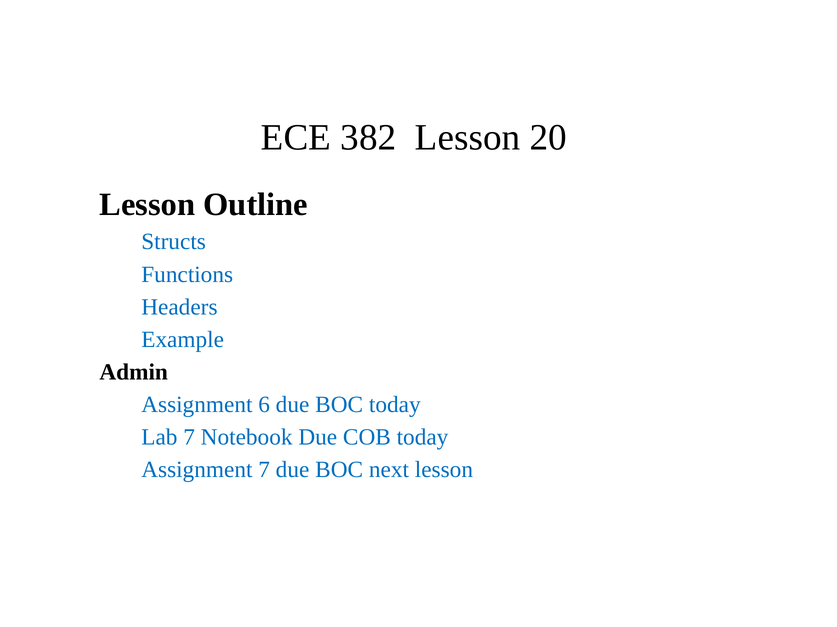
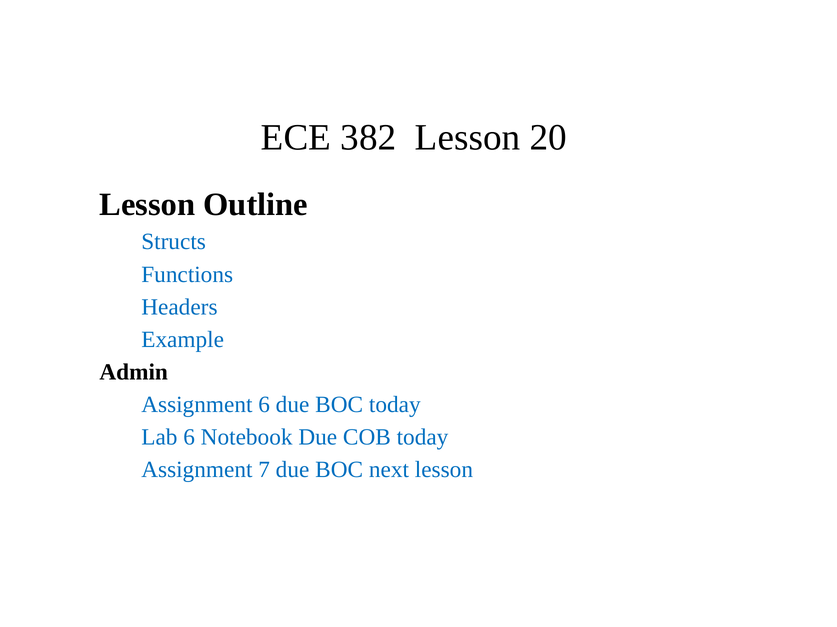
Lab 7: 7 -> 6
